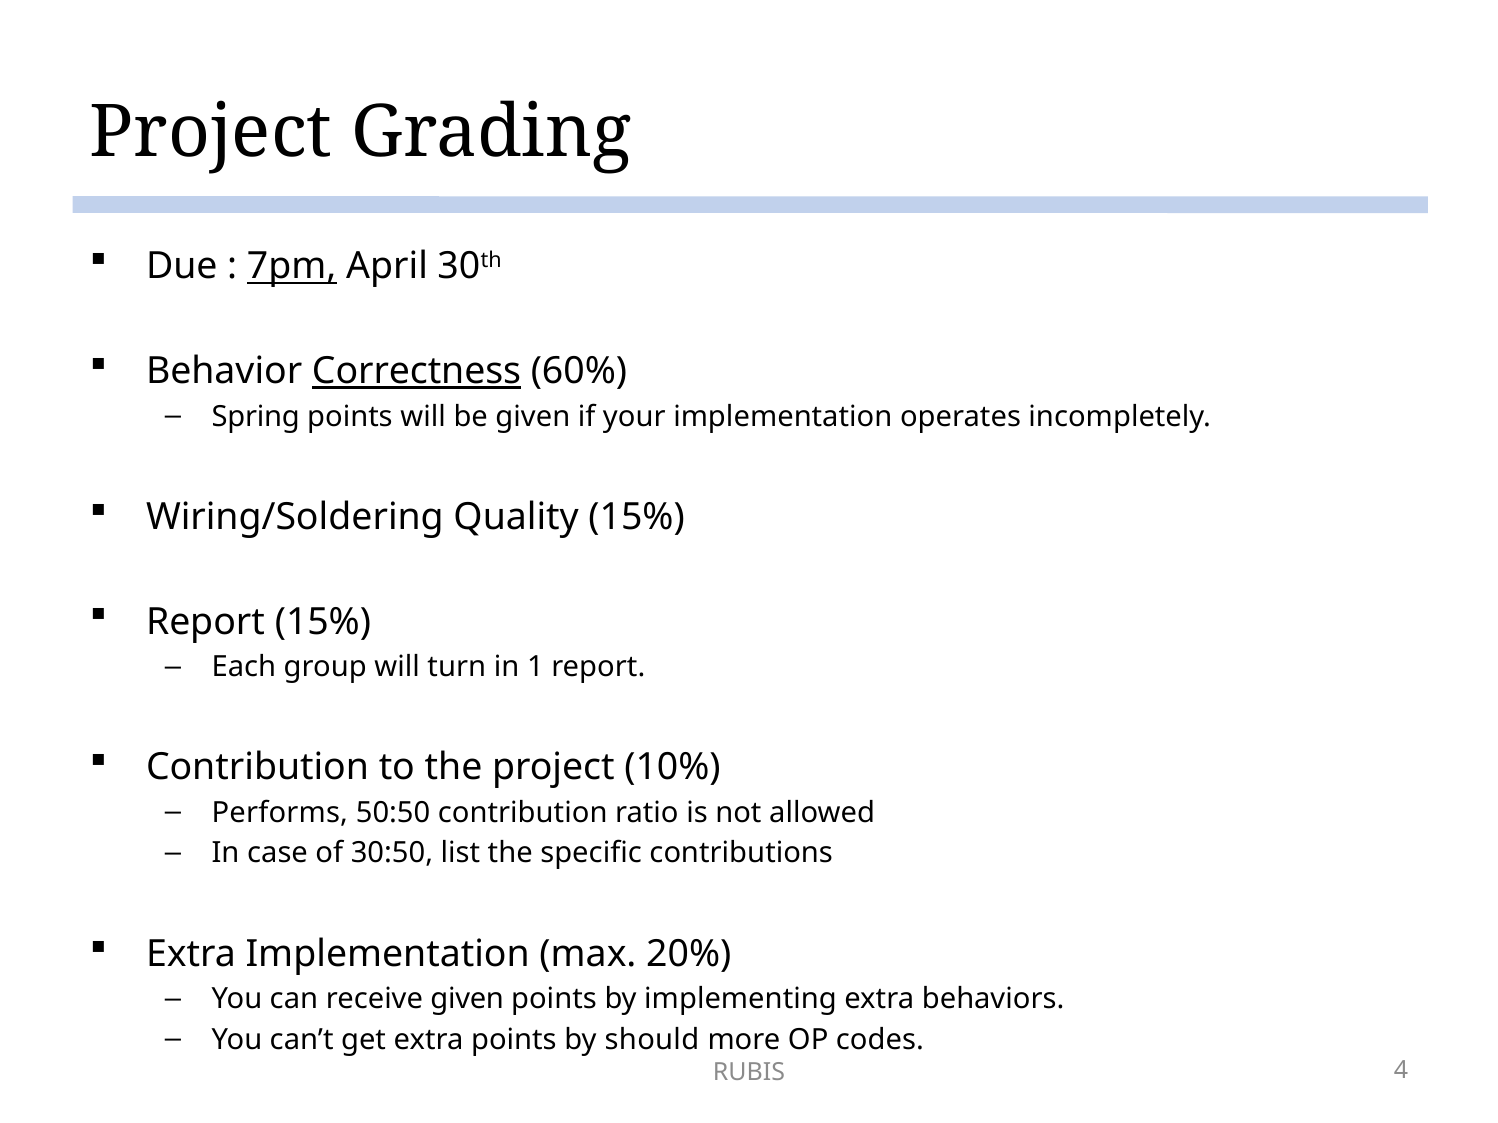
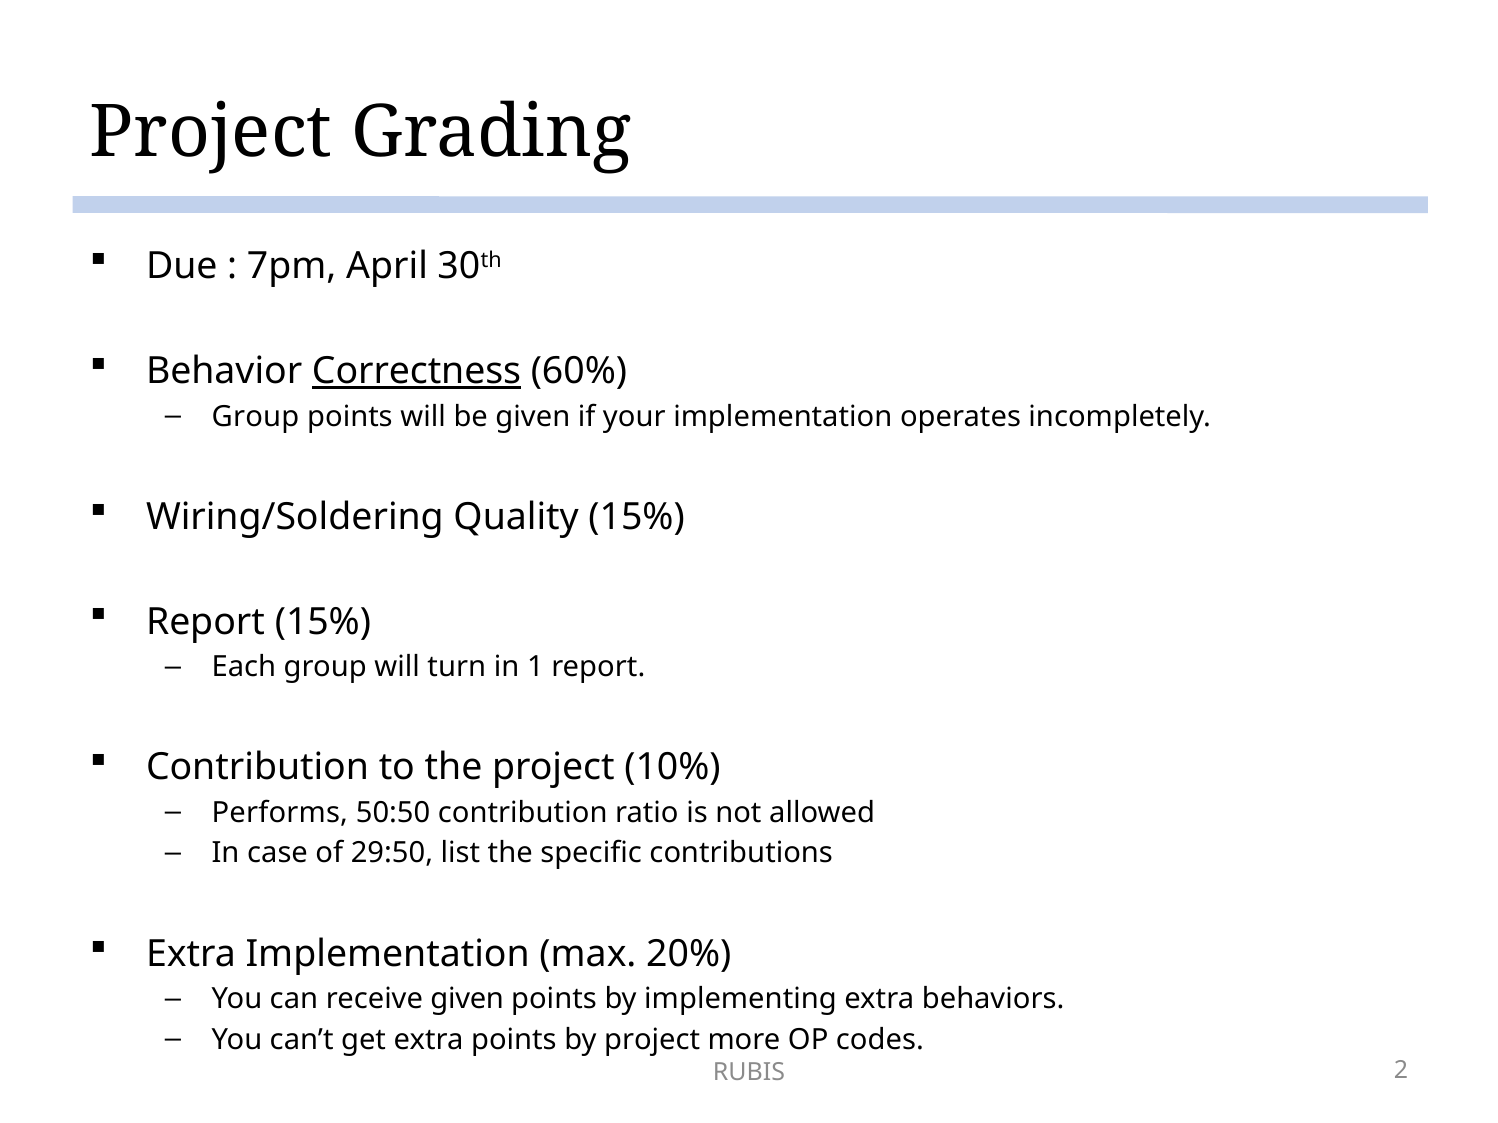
7pm underline: present -> none
Spring at (256, 417): Spring -> Group
30:50: 30:50 -> 29:50
by should: should -> project
4: 4 -> 2
